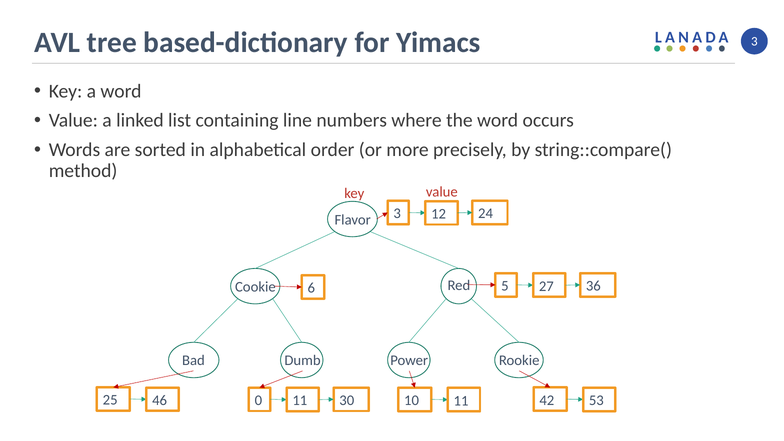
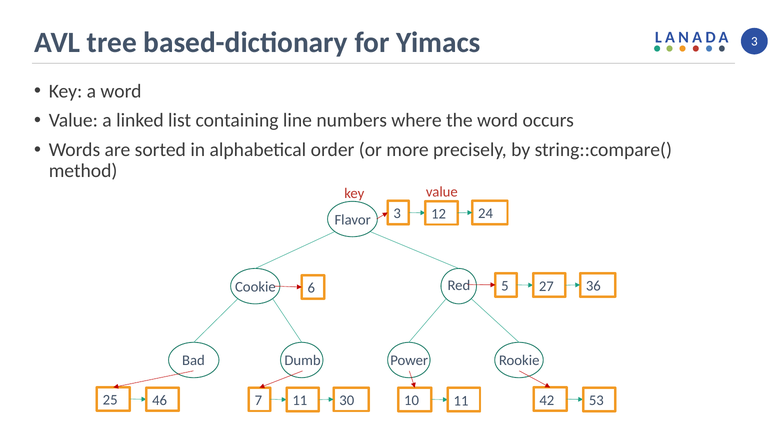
0: 0 -> 7
